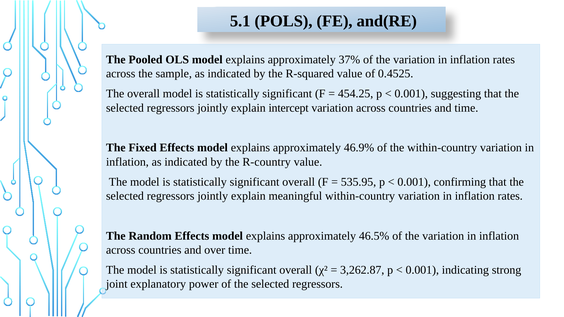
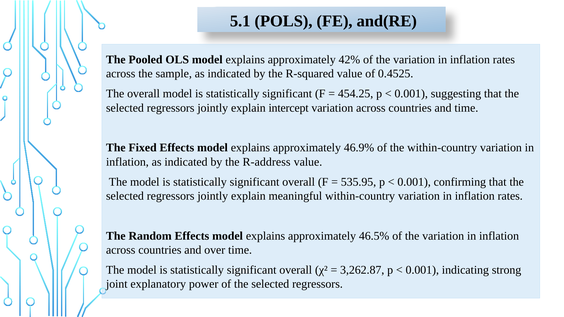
37%: 37% -> 42%
R-country: R-country -> R-address
